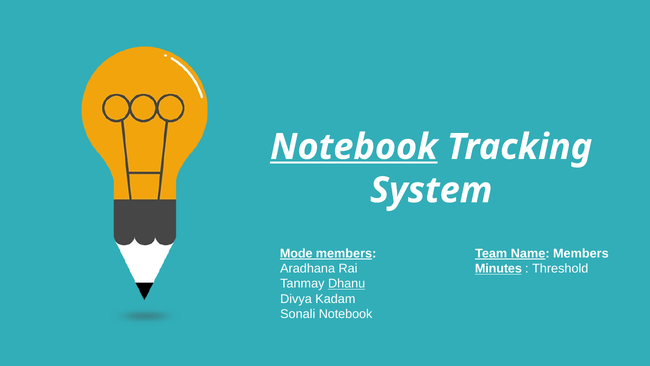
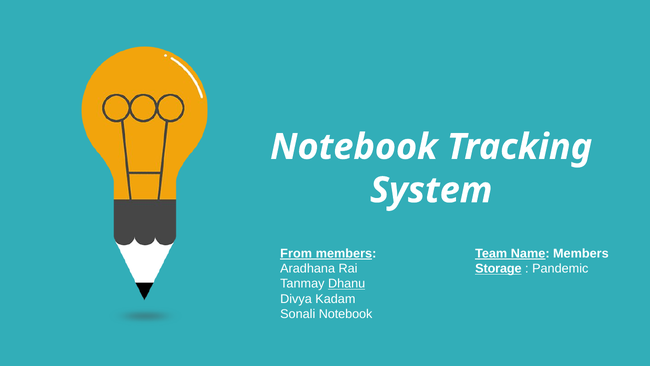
Notebook at (354, 147) underline: present -> none
Mode: Mode -> From
Minutes: Minutes -> Storage
Threshold: Threshold -> Pandemic
